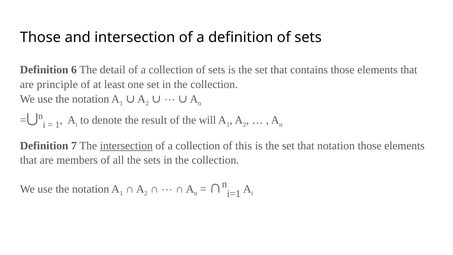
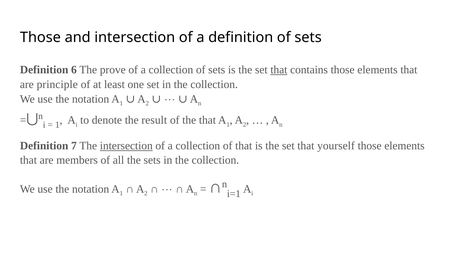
detail: detail -> prove
that at (279, 70) underline: none -> present
the will: will -> that
of this: this -> that
that notation: notation -> yourself
